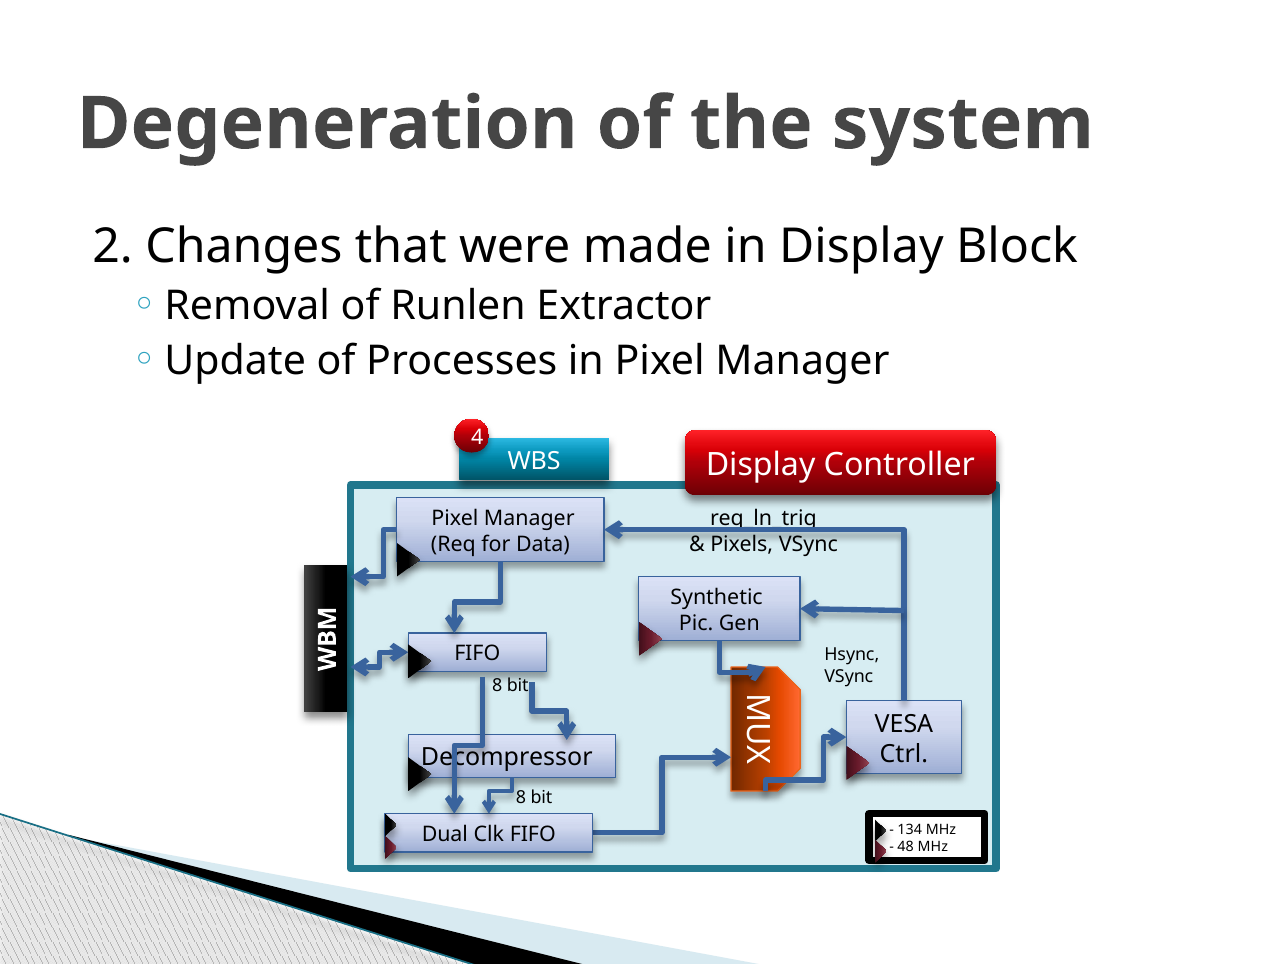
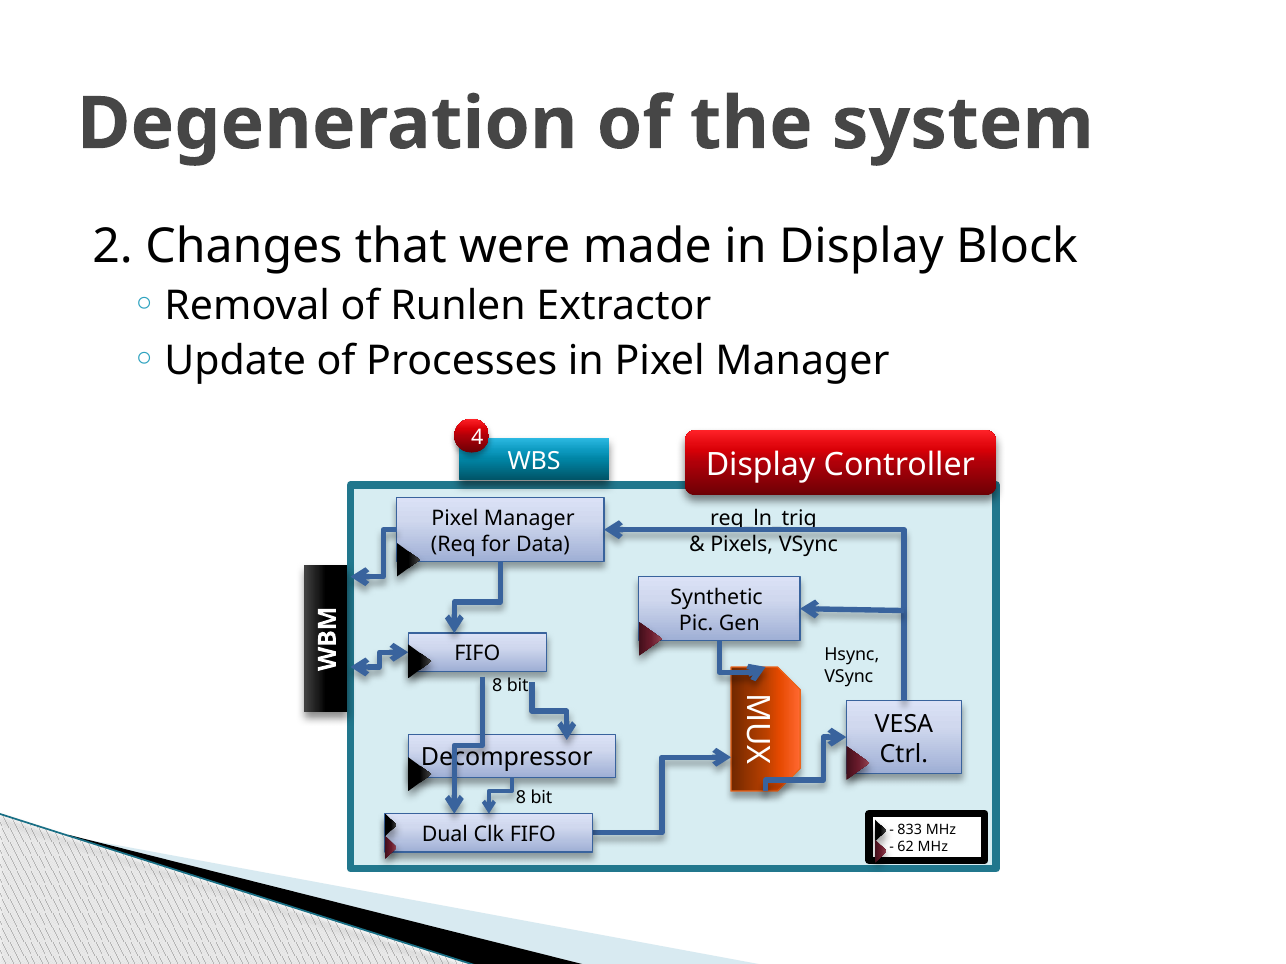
134: 134 -> 833
48: 48 -> 62
